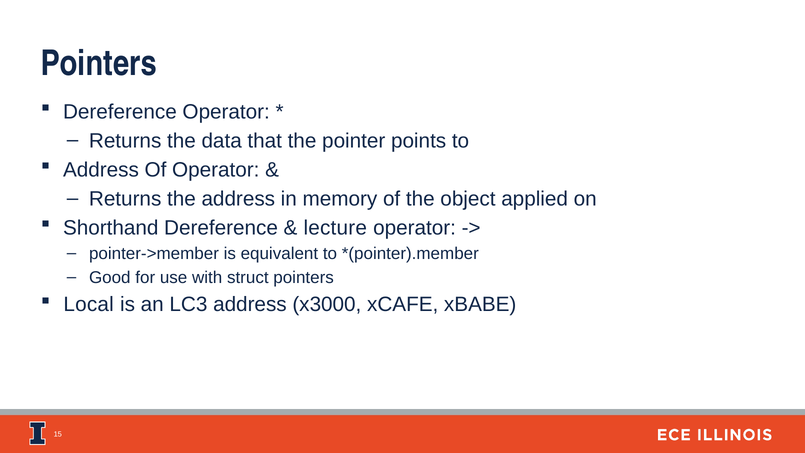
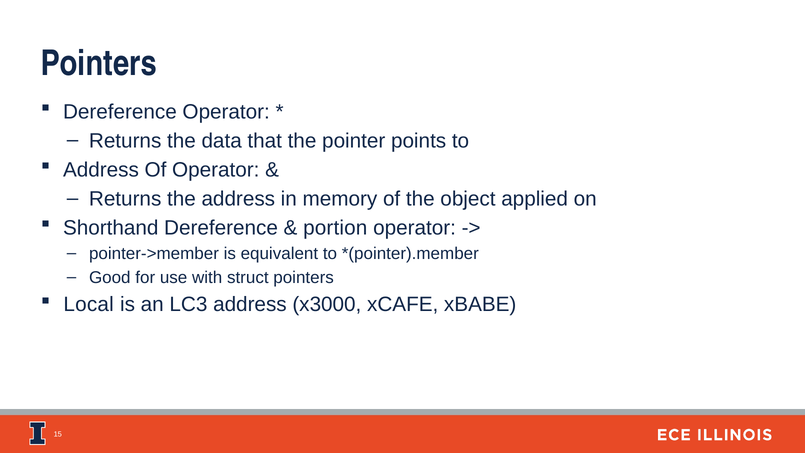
lecture: lecture -> portion
